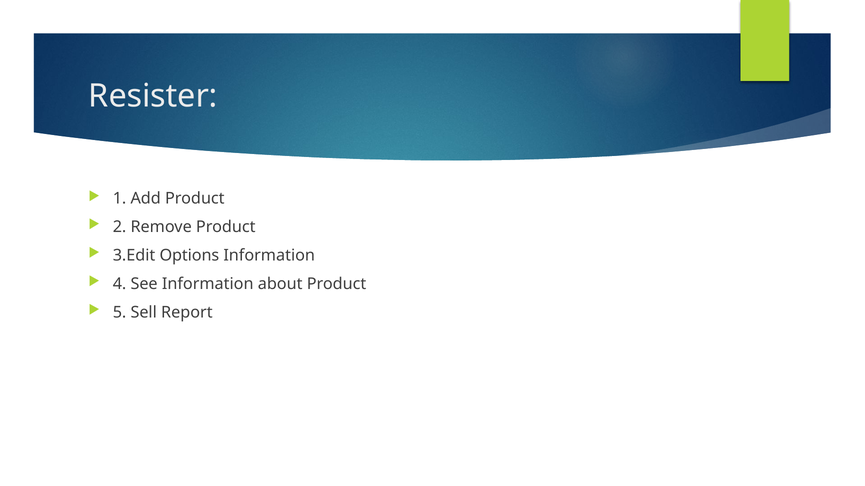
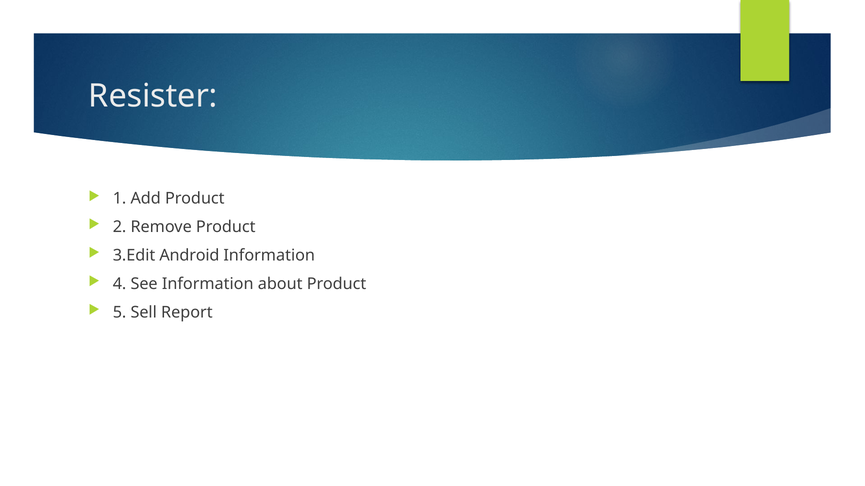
Options: Options -> Android
